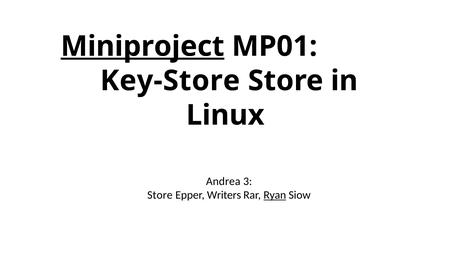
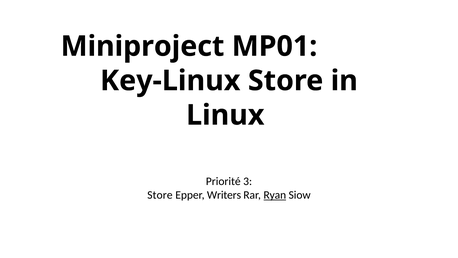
Miniproject underline: present -> none
Key-Store: Key-Store -> Key-Linux
Andrea: Andrea -> Priorité
